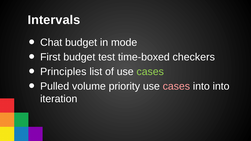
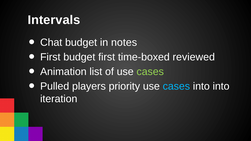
mode: mode -> notes
budget test: test -> first
checkers: checkers -> reviewed
Principles: Principles -> Animation
volume: volume -> players
cases at (176, 86) colour: pink -> light blue
